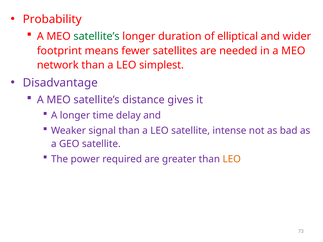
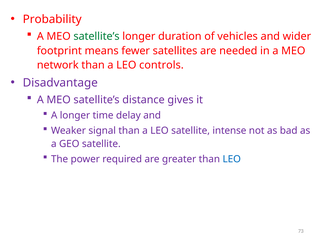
elliptical: elliptical -> vehicles
simplest: simplest -> controls
LEO at (232, 159) colour: orange -> blue
